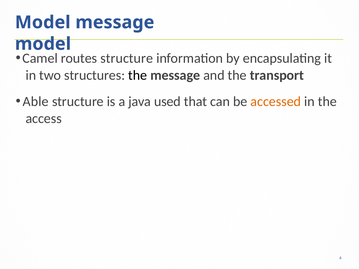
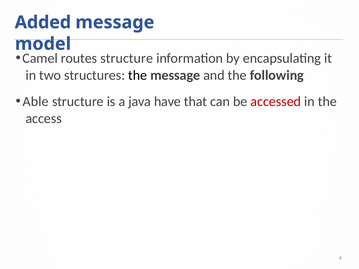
Model at (43, 22): Model -> Added
transport: transport -> following
used: used -> have
accessed colour: orange -> red
